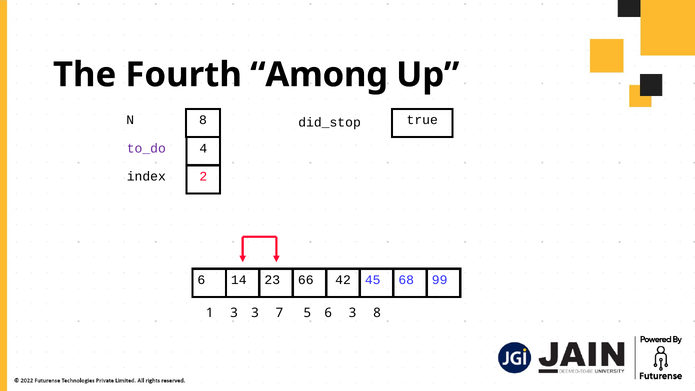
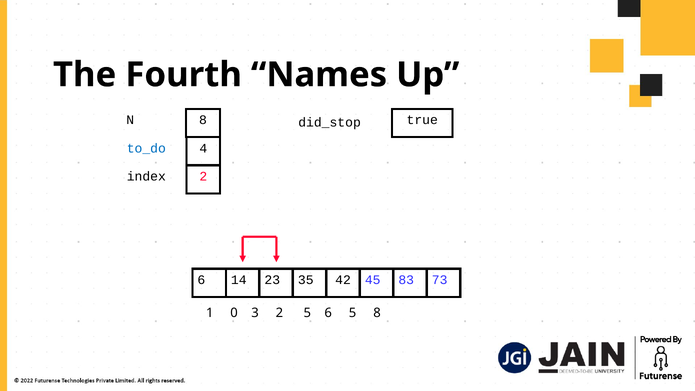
Among: Among -> Names
to_do colour: purple -> blue
66: 66 -> 35
68: 68 -> 83
99: 99 -> 73
1 3: 3 -> 0
3 7: 7 -> 2
6 3: 3 -> 5
